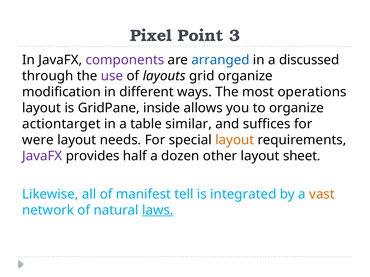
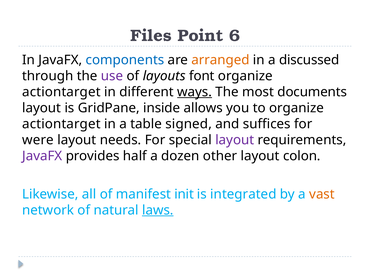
Pixel: Pixel -> Files
3: 3 -> 6
components colour: purple -> blue
arranged colour: blue -> orange
grid: grid -> font
modification at (61, 92): modification -> actiontarget
ways underline: none -> present
operations: operations -> documents
similar: similar -> signed
layout at (235, 140) colour: orange -> purple
sheet: sheet -> colon
tell: tell -> init
